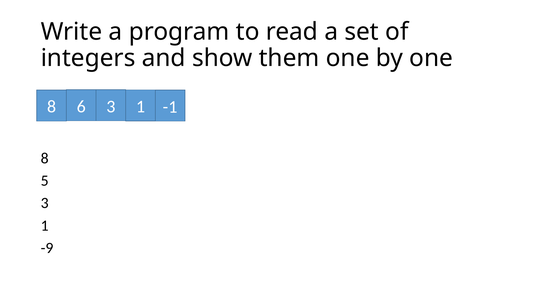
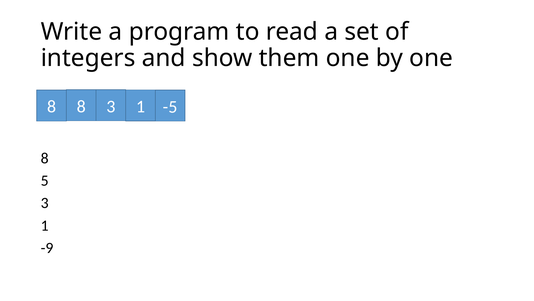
8 6: 6 -> 8
-1: -1 -> -5
